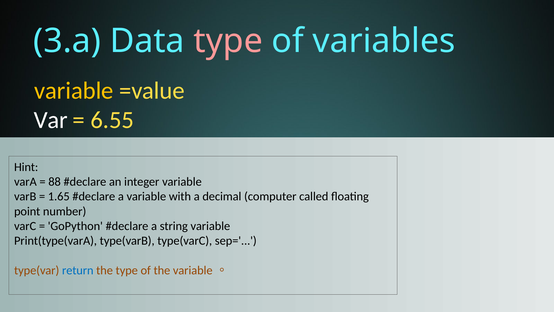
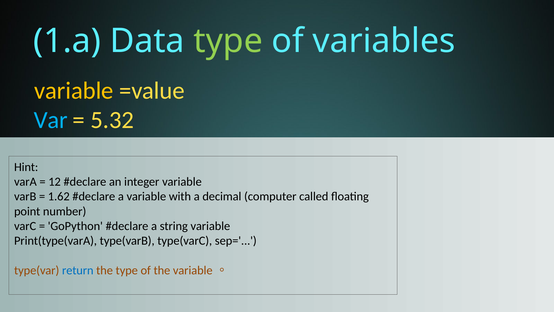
3.a: 3.a -> 1.a
type at (228, 41) colour: pink -> light green
Var colour: white -> light blue
6.55: 6.55 -> 5.32
88: 88 -> 12
1.65: 1.65 -> 1.62
